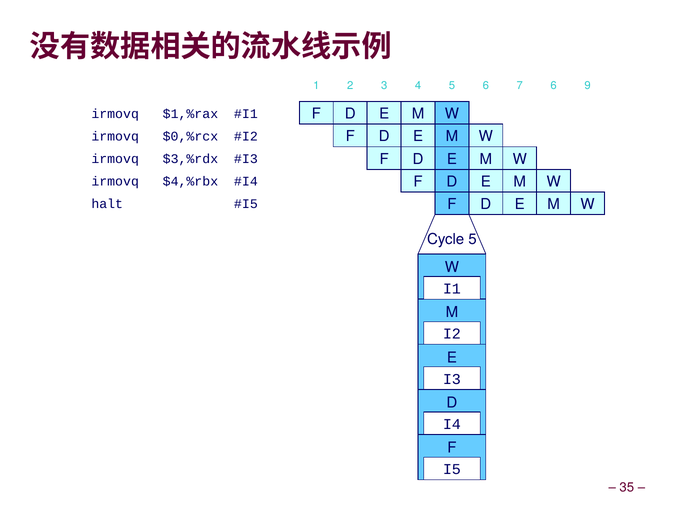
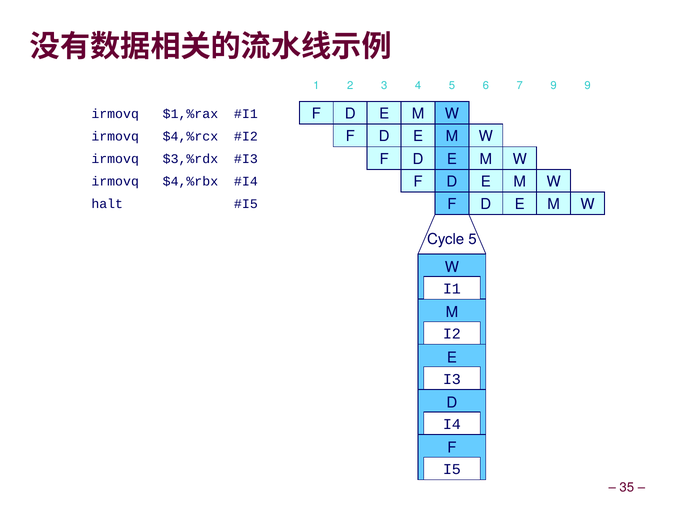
7 6: 6 -> 9
$0,%rcx: $0,%rcx -> $4,%rcx
